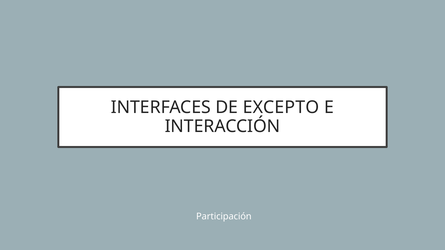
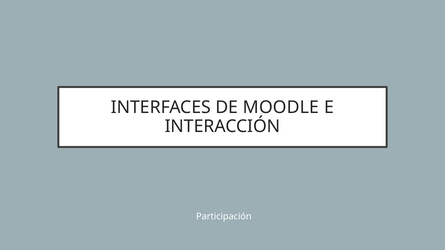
EXCEPTO: EXCEPTO -> MOODLE
